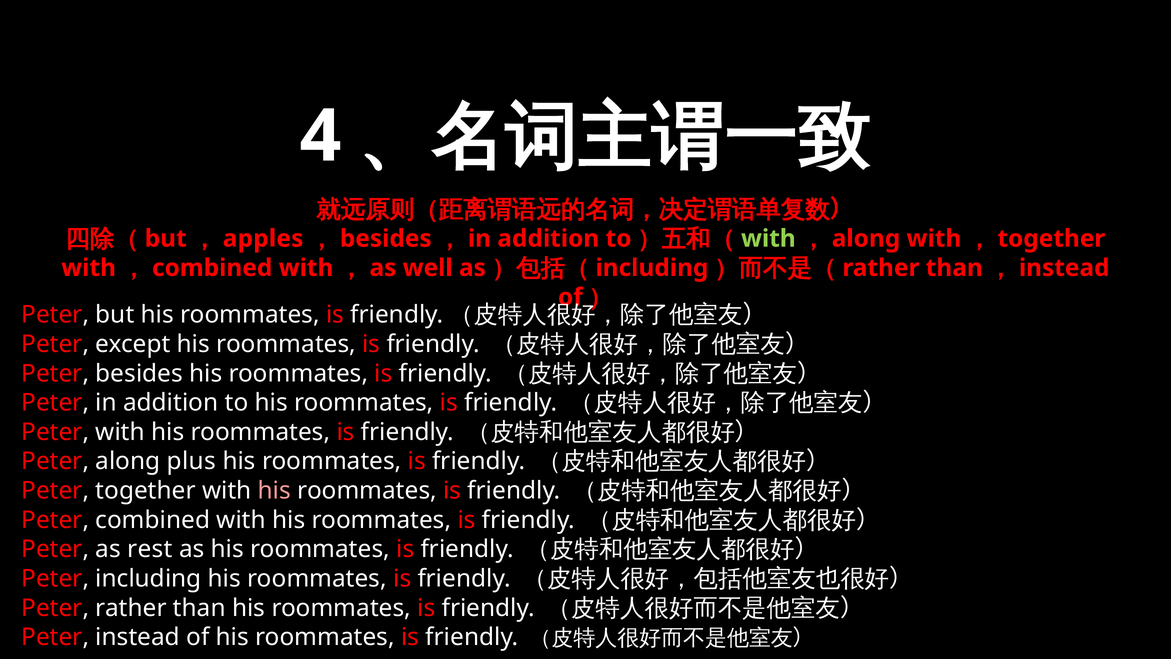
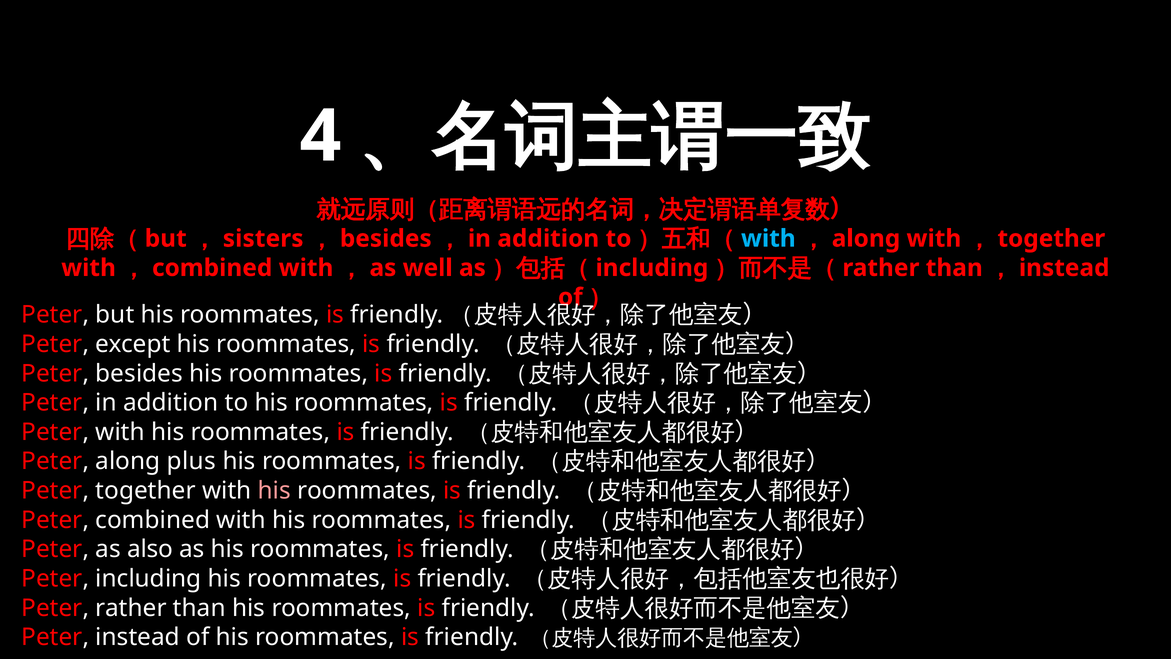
apples: apples -> sisters
with at (768, 239) colour: light green -> light blue
rest: rest -> also
